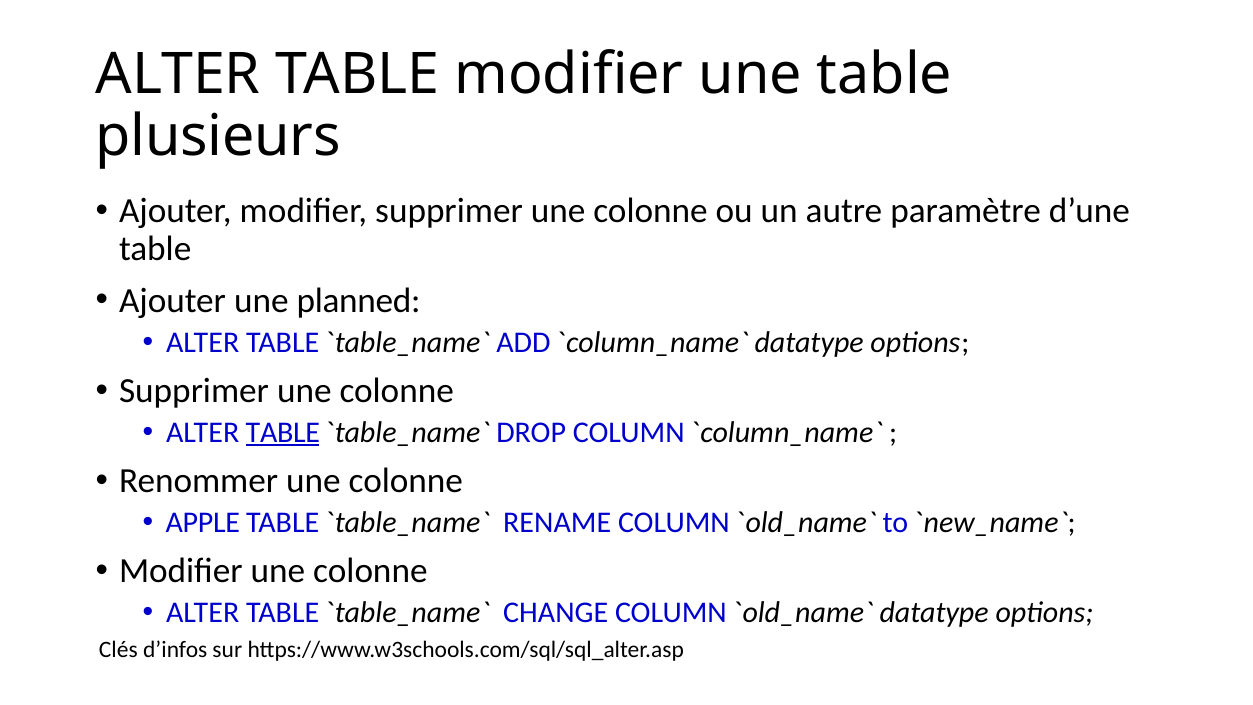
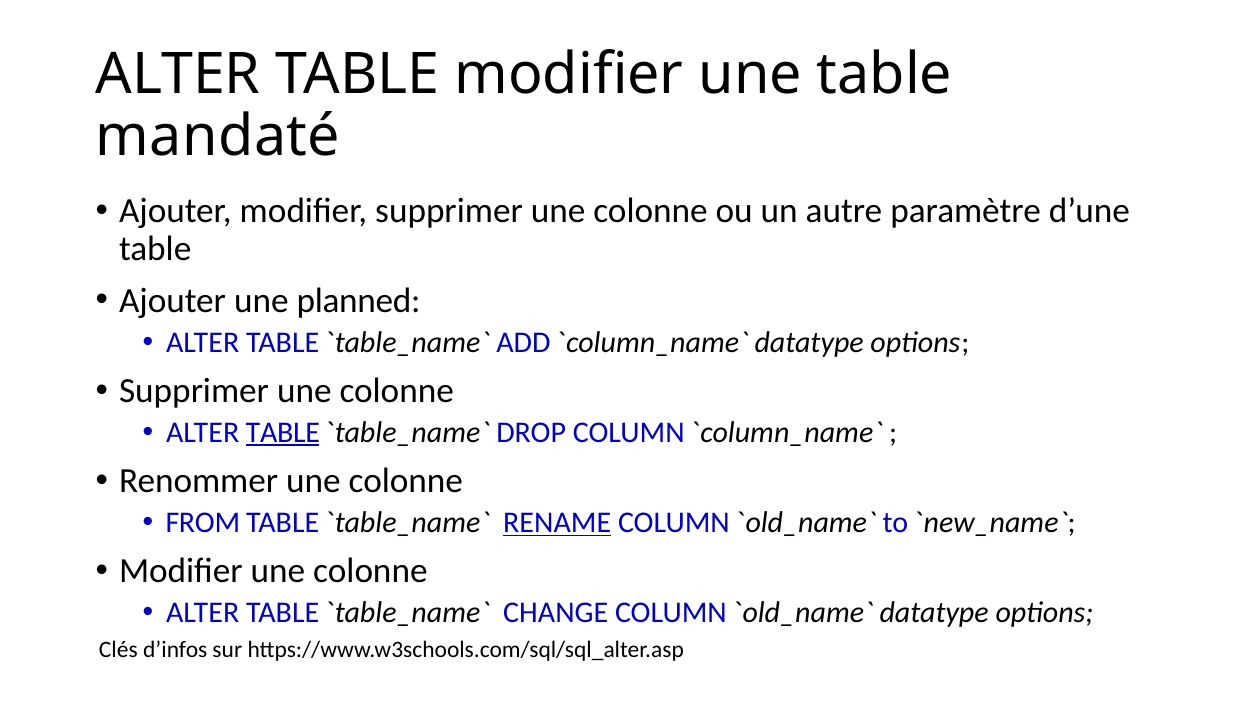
plusieurs: plusieurs -> mandaté
APPLE: APPLE -> FROM
RENAME underline: none -> present
